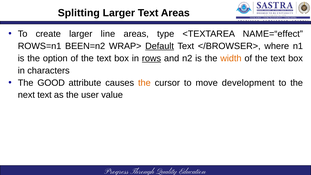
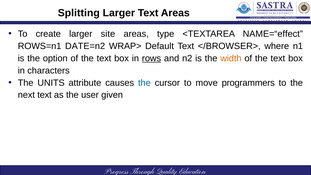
line: line -> site
BEEN=n2: BEEN=n2 -> DATE=n2
Default underline: present -> none
GOOD: GOOD -> UNITS
the at (144, 83) colour: orange -> blue
development: development -> programmers
value: value -> given
